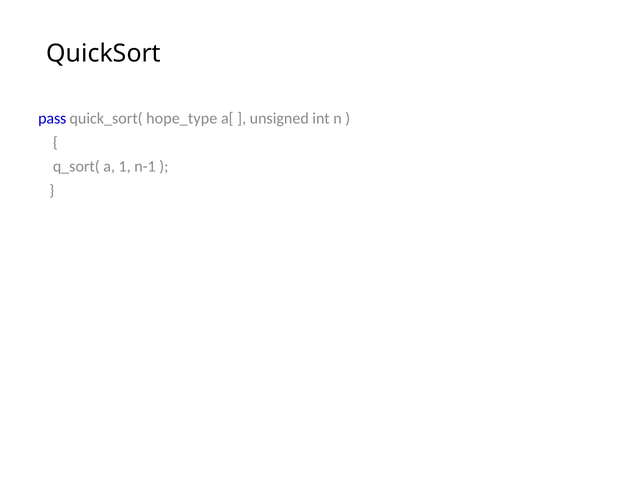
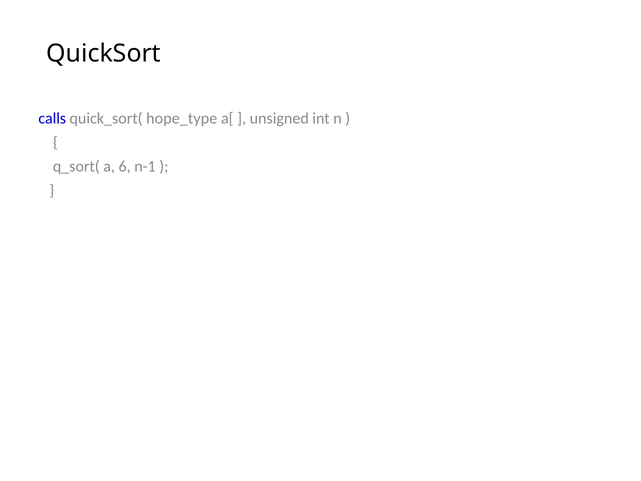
pass: pass -> calls
1: 1 -> 6
